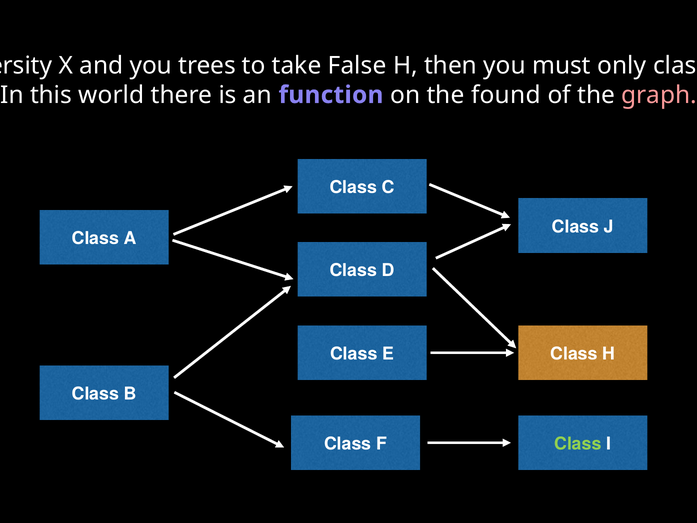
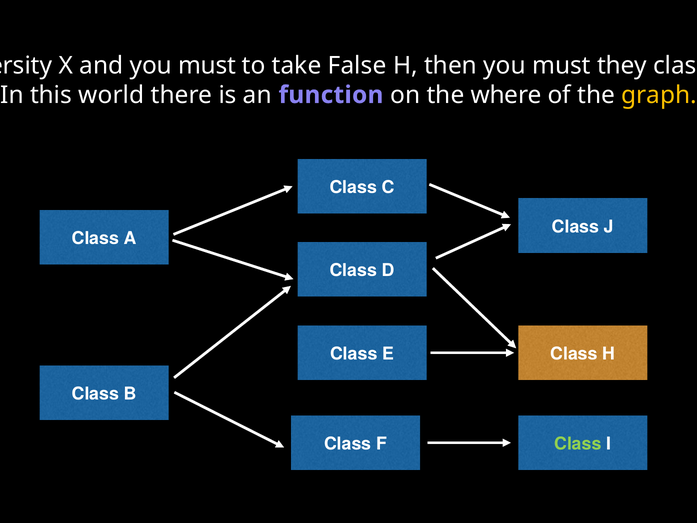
and you trees: trees -> must
only: only -> they
found: found -> where
graph colour: pink -> yellow
